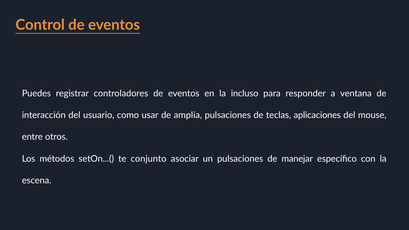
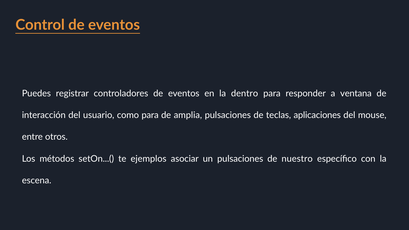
incluso: incluso -> dentro
como usar: usar -> para
conjunto: conjunto -> ejemplos
manejar: manejar -> nuestro
